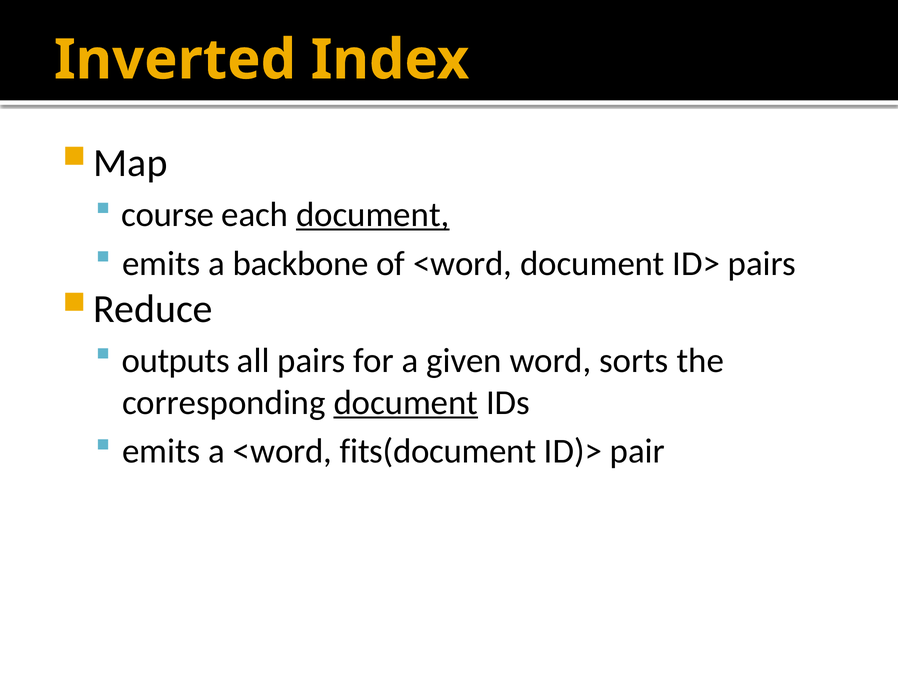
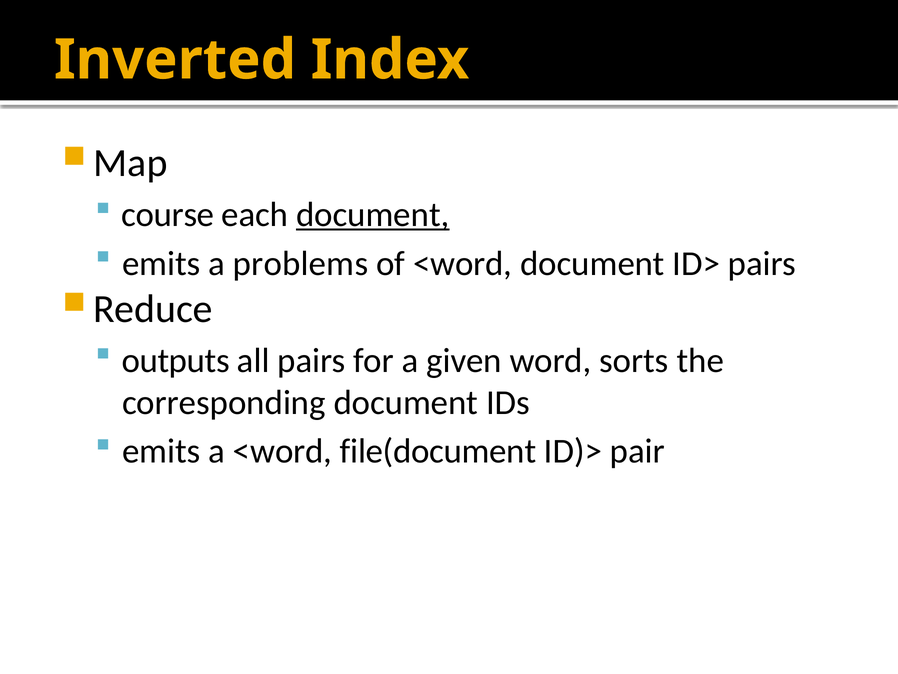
backbone: backbone -> problems
document at (406, 402) underline: present -> none
fits(document: fits(document -> file(document
